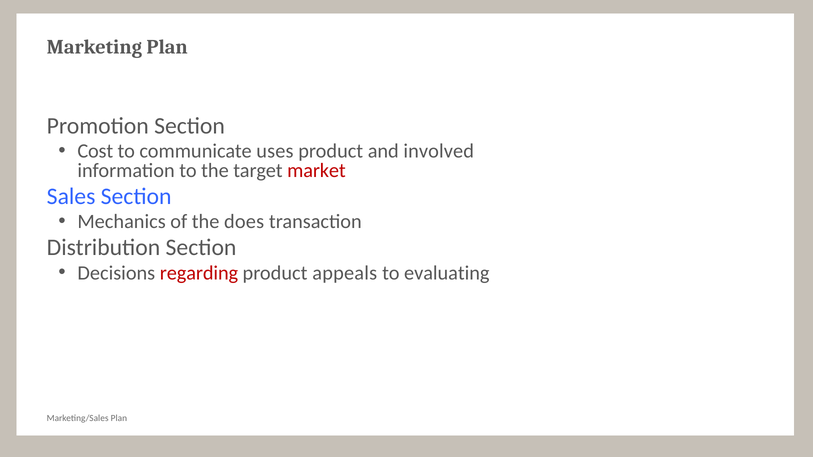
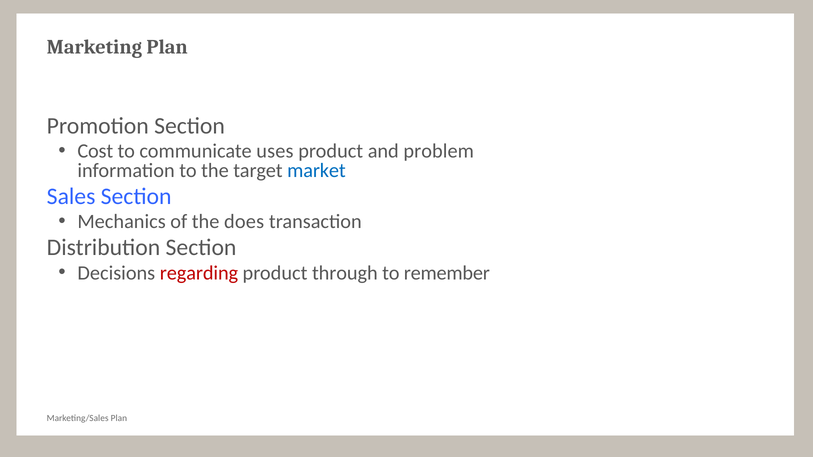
involved: involved -> problem
market colour: red -> blue
appeals: appeals -> through
evaluating: evaluating -> remember
